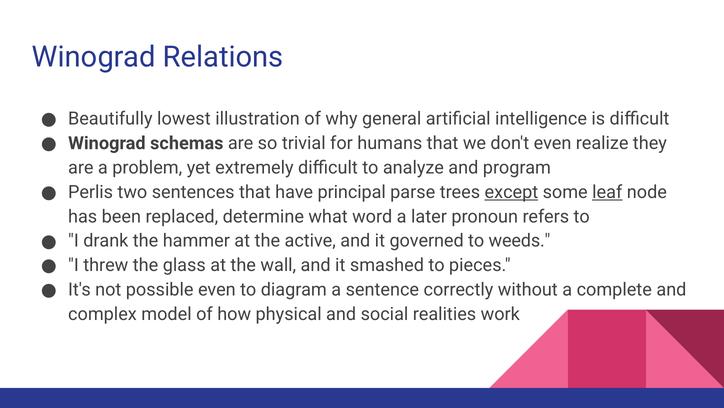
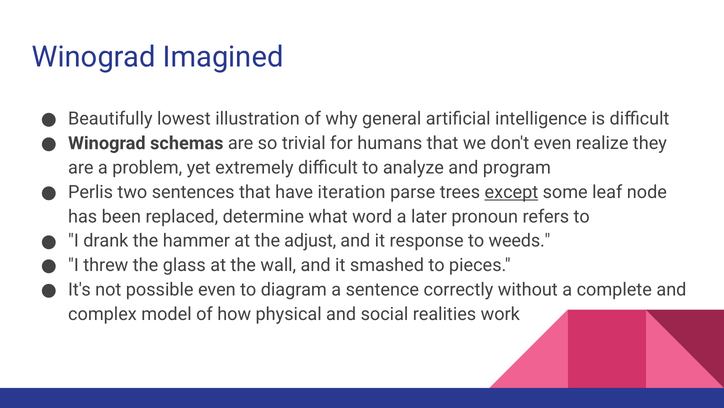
Relations: Relations -> Imagined
principal: principal -> iteration
leaf underline: present -> none
active: active -> adjust
governed: governed -> response
